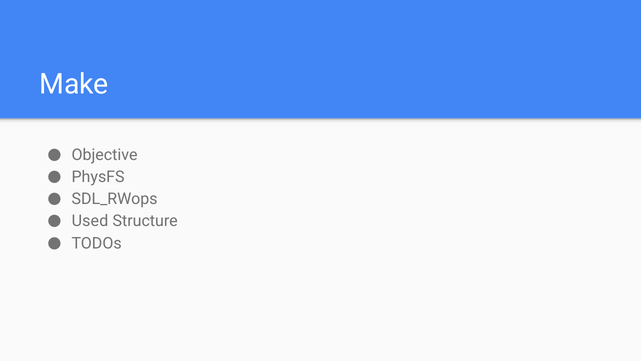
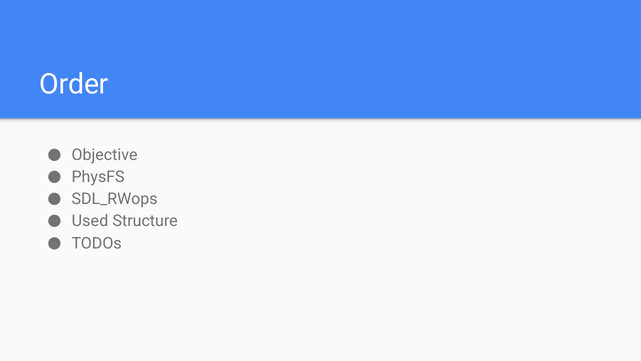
Make: Make -> Order
